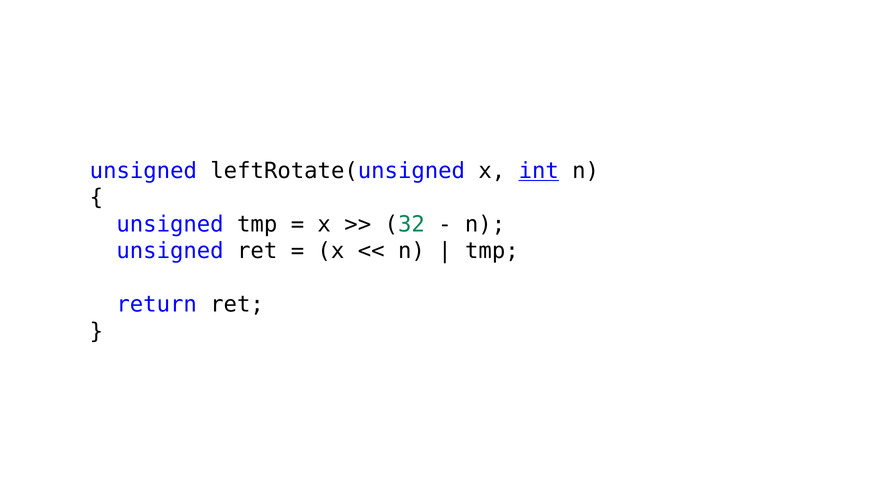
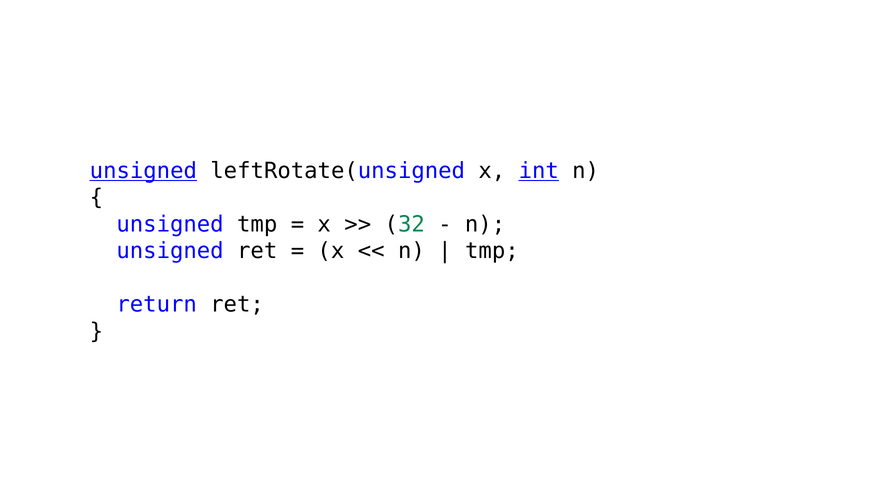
unsigned at (143, 171) underline: none -> present
